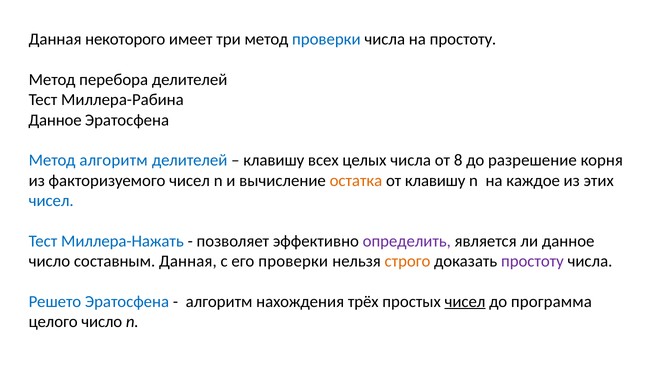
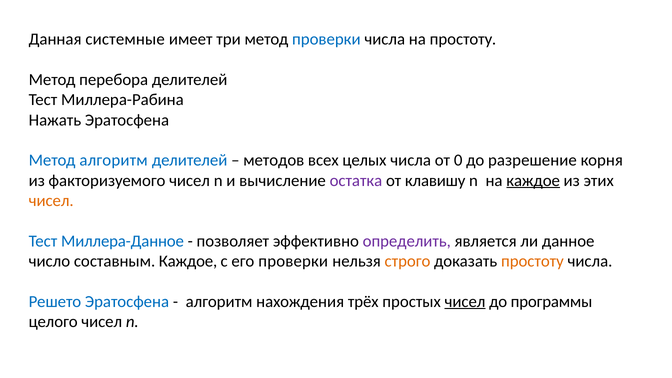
некоторого: некоторого -> системные
Данное at (55, 120): Данное -> Нажать
клавишу at (274, 160): клавишу -> методов
8: 8 -> 0
остатка colour: orange -> purple
каждое at (533, 181) underline: none -> present
чисел at (51, 201) colour: blue -> orange
Миллера-Нажать: Миллера-Нажать -> Миллера-Данное
составным Данная: Данная -> Каждое
простоту at (532, 261) colour: purple -> orange
программа: программа -> программы
целого число: число -> чисел
